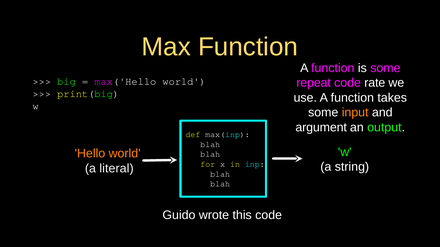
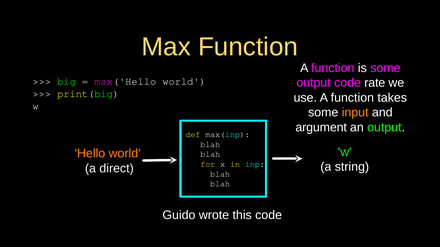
repeat at (314, 83): repeat -> output
literal: literal -> direct
